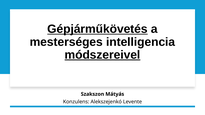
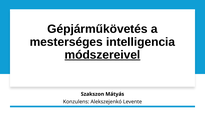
Gépjárműkövetés underline: present -> none
